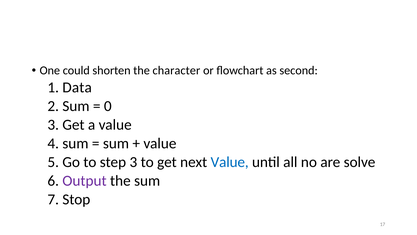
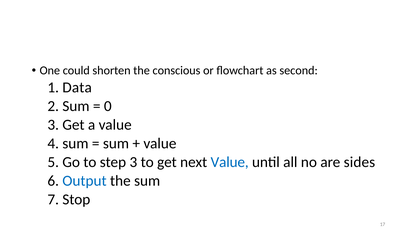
character: character -> conscious
solve: solve -> sides
Output colour: purple -> blue
